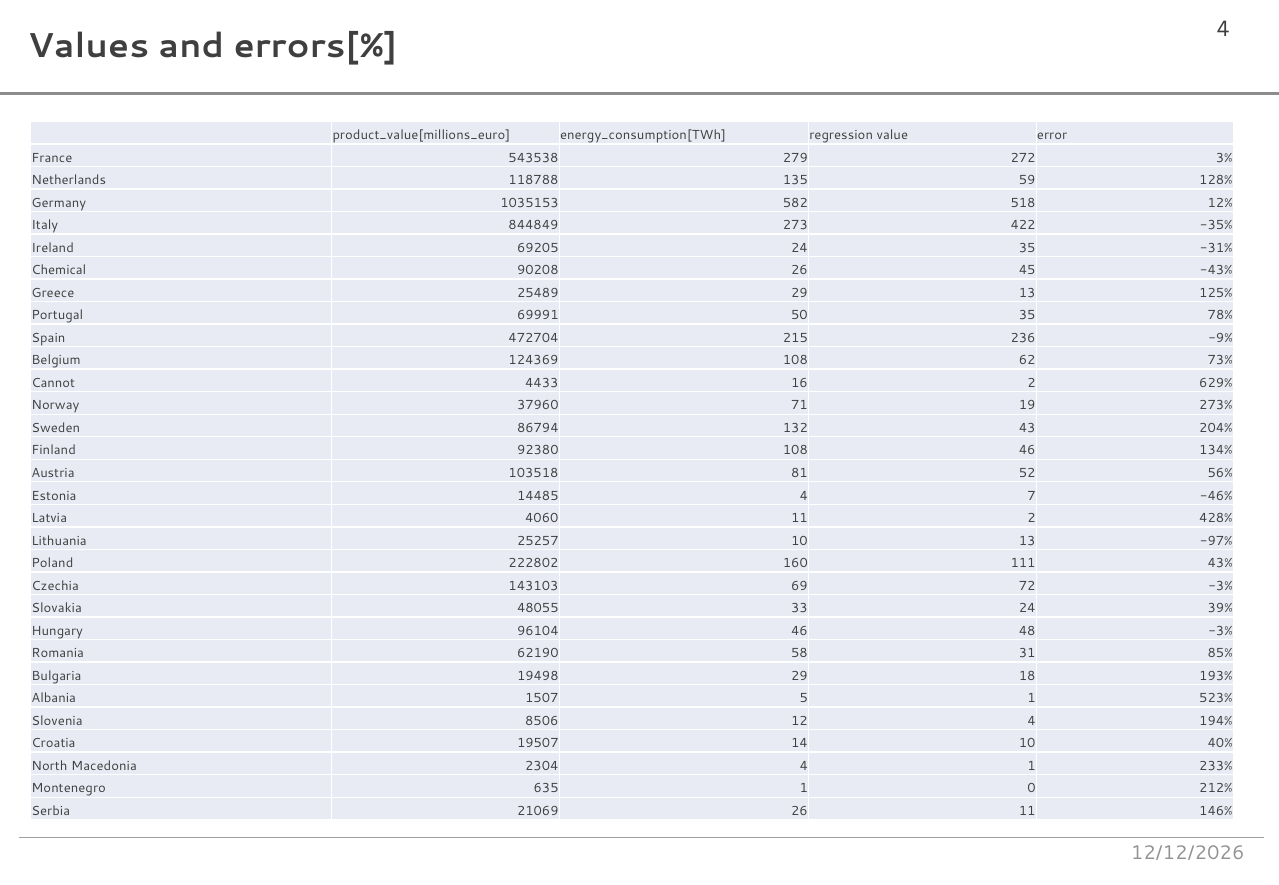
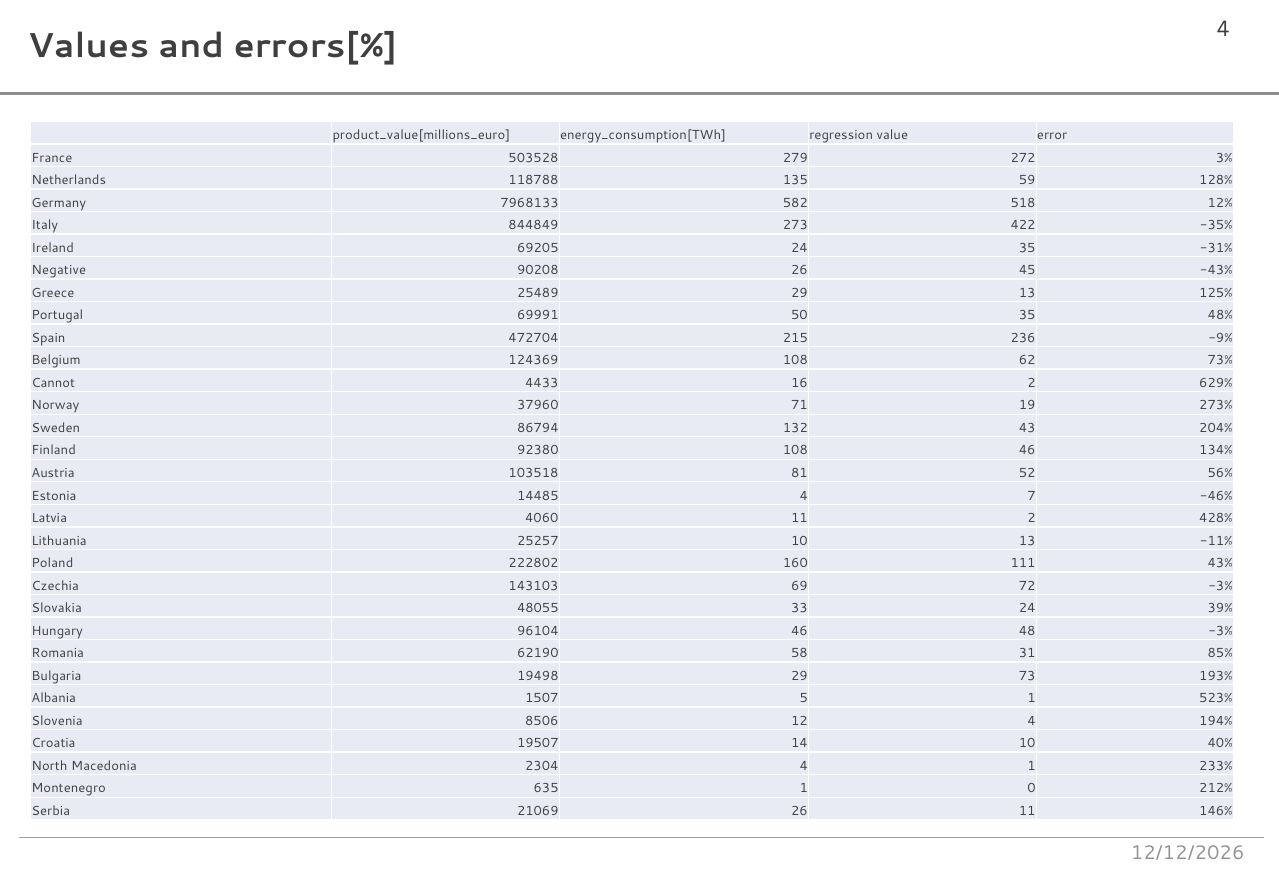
543538: 543538 -> 503528
1035153: 1035153 -> 7968133
Chemical: Chemical -> Negative
78%: 78% -> 48%
-97%: -97% -> -11%
18: 18 -> 73
